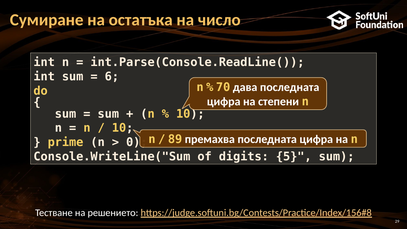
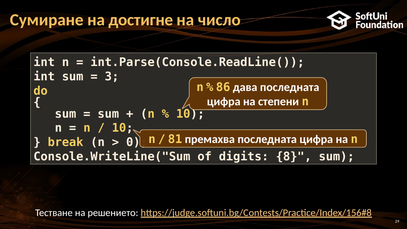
остатъка: остатъка -> достигне
6: 6 -> 3
70: 70 -> 86
89: 89 -> 81
prime: prime -> break
5: 5 -> 8
